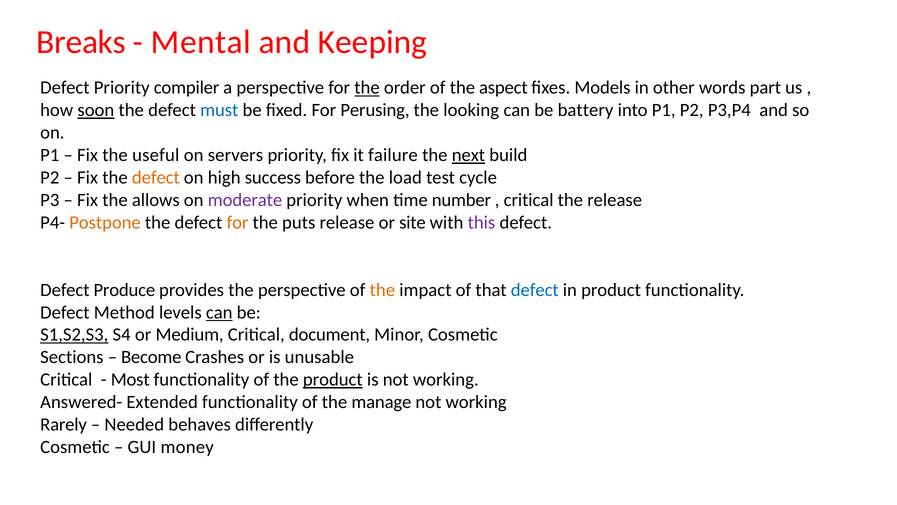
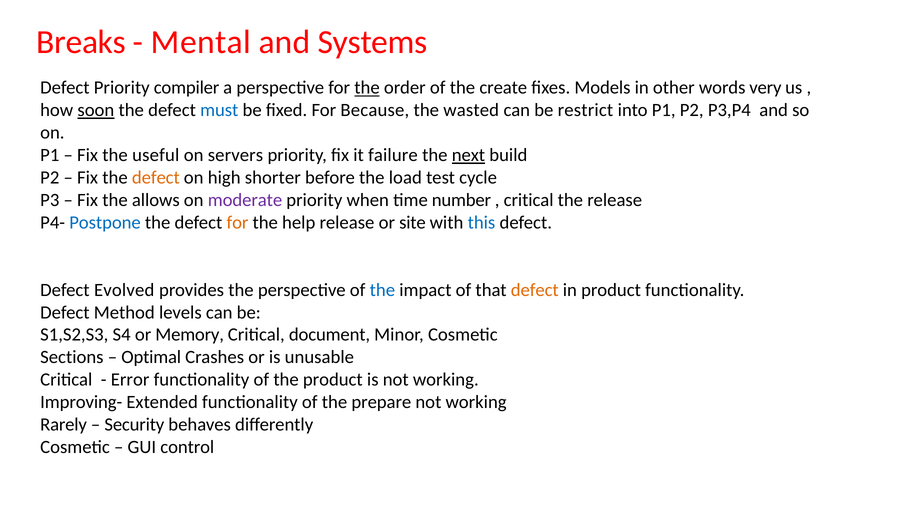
Keeping: Keeping -> Systems
aspect: aspect -> create
part: part -> very
Perusing: Perusing -> Because
looking: looking -> wasted
battery: battery -> restrict
success: success -> shorter
Postpone colour: orange -> blue
puts: puts -> help
this colour: purple -> blue
Produce: Produce -> Evolved
the at (382, 290) colour: orange -> blue
defect at (535, 290) colour: blue -> orange
can at (219, 312) underline: present -> none
S1,S2,S3 underline: present -> none
Medium: Medium -> Memory
Become: Become -> Optimal
Most: Most -> Error
product at (333, 379) underline: present -> none
Answered-: Answered- -> Improving-
manage: manage -> prepare
Needed: Needed -> Security
money: money -> control
